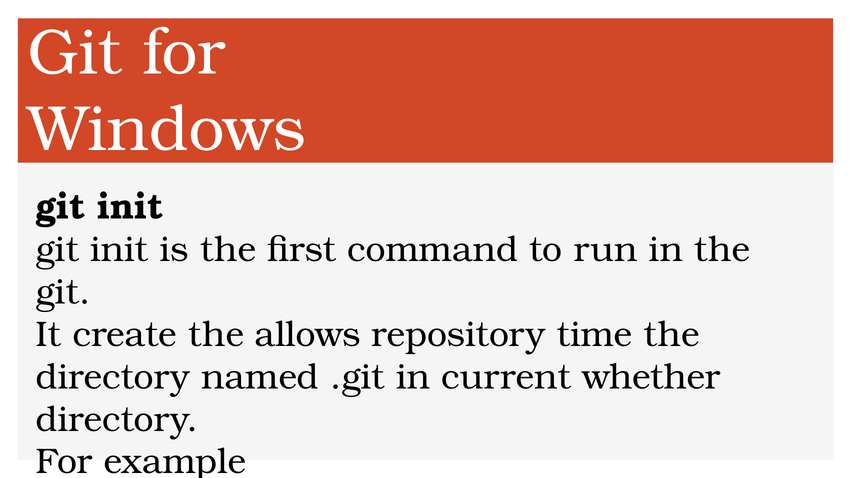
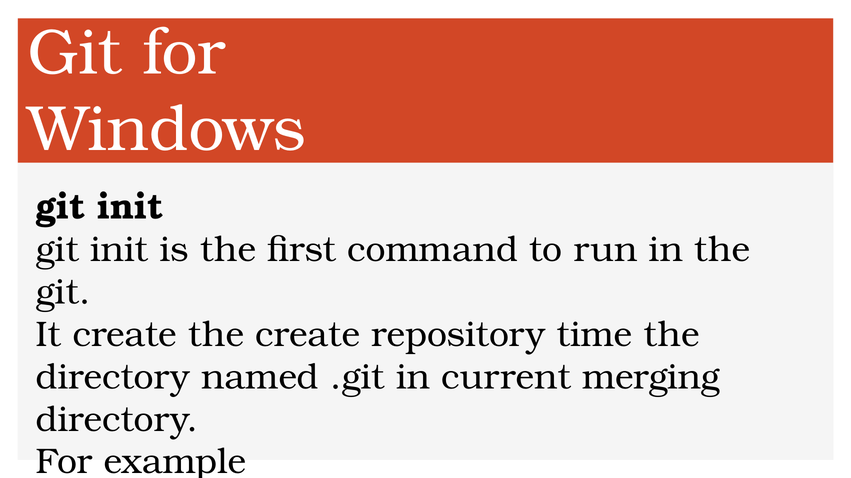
the allows: allows -> create
whether: whether -> merging
